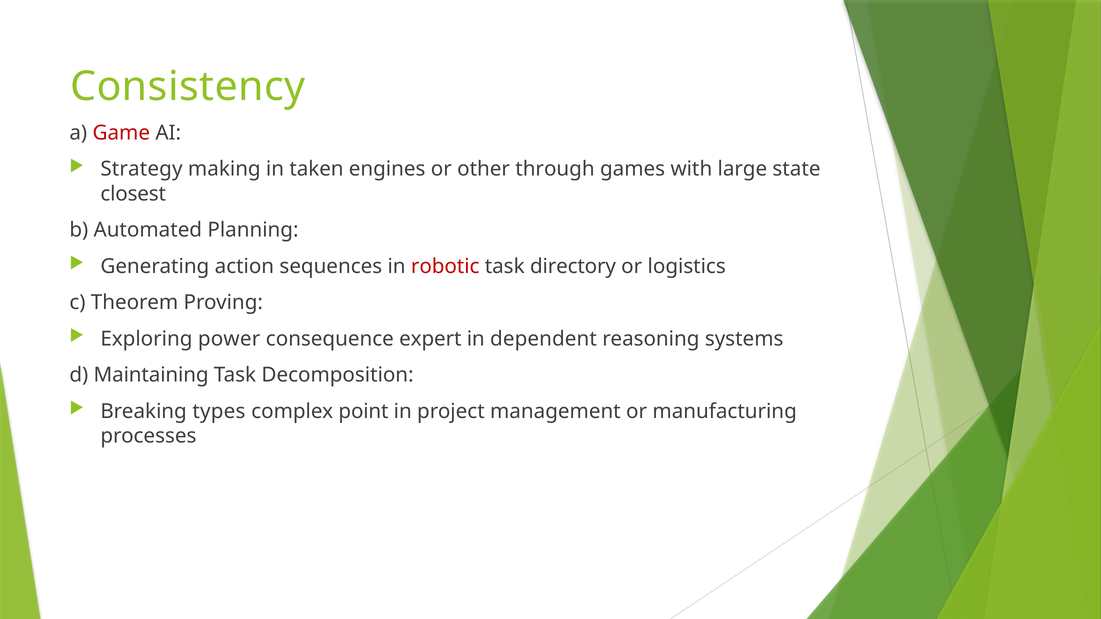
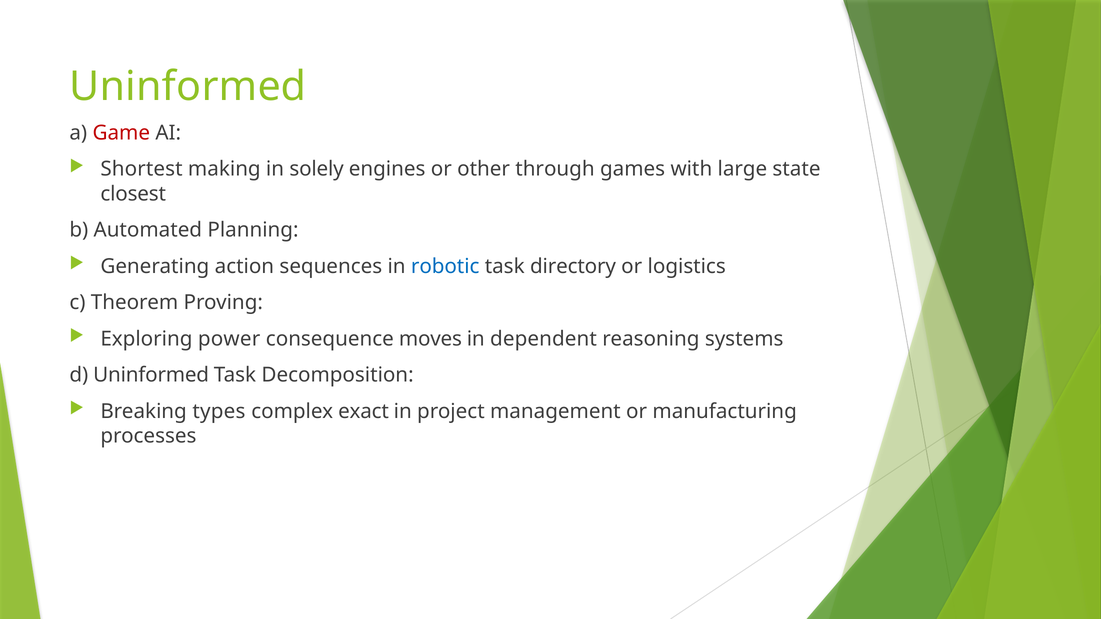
Consistency at (188, 87): Consistency -> Uninformed
Strategy: Strategy -> Shortest
taken: taken -> solely
robotic colour: red -> blue
expert: expert -> moves
d Maintaining: Maintaining -> Uninformed
point: point -> exact
